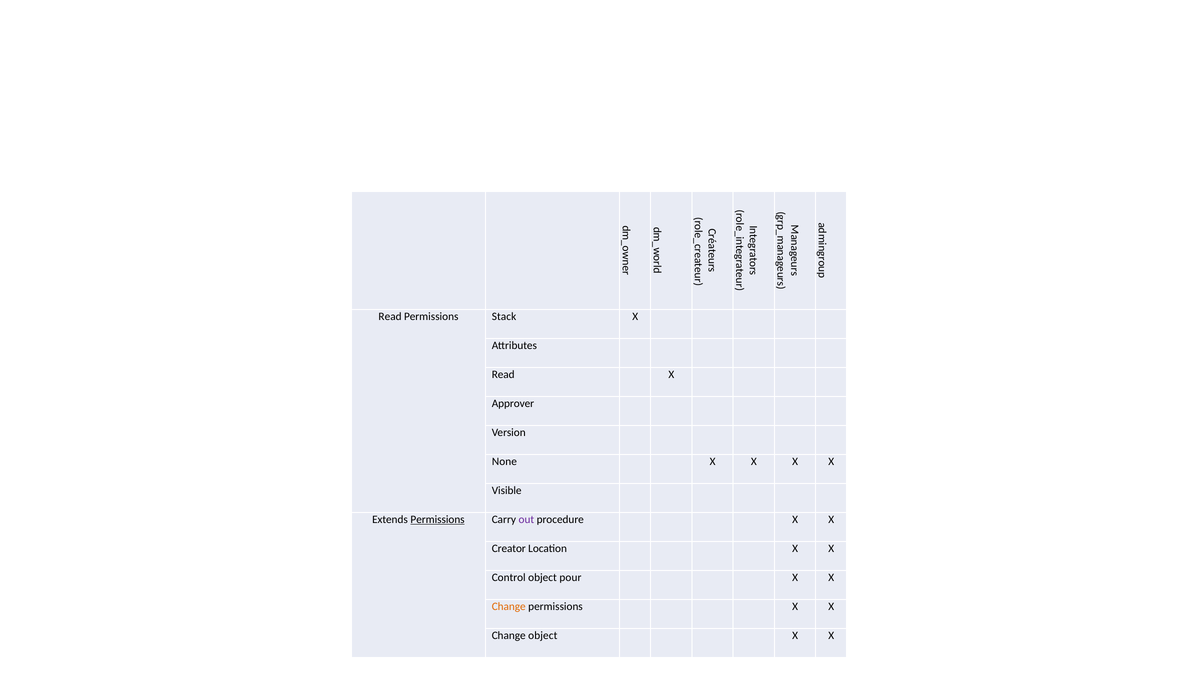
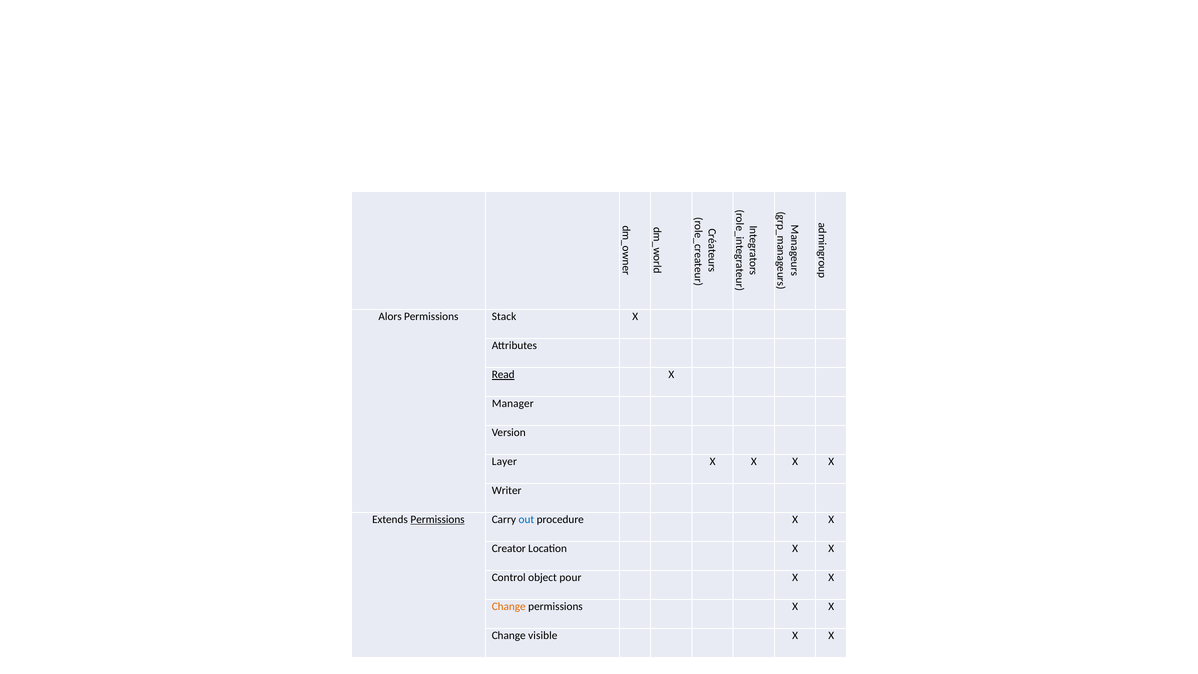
Read at (390, 317): Read -> Alors
Read at (503, 375) underline: none -> present
Approver: Approver -> Manager
None: None -> Layer
Visible: Visible -> Writer
out colour: purple -> blue
Change object: object -> visible
